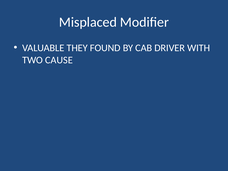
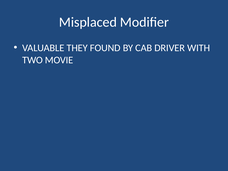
CAUSE: CAUSE -> MOVIE
